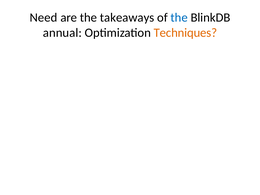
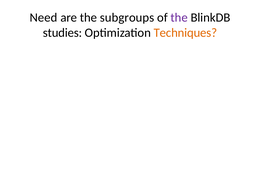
takeaways: takeaways -> subgroups
the at (179, 18) colour: blue -> purple
annual: annual -> studies
